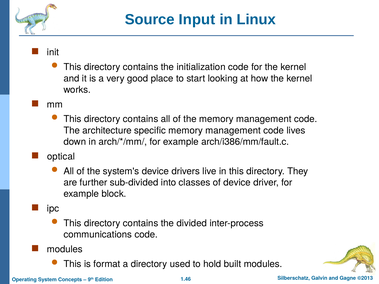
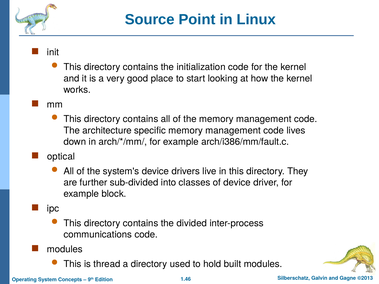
Input: Input -> Point
format: format -> thread
